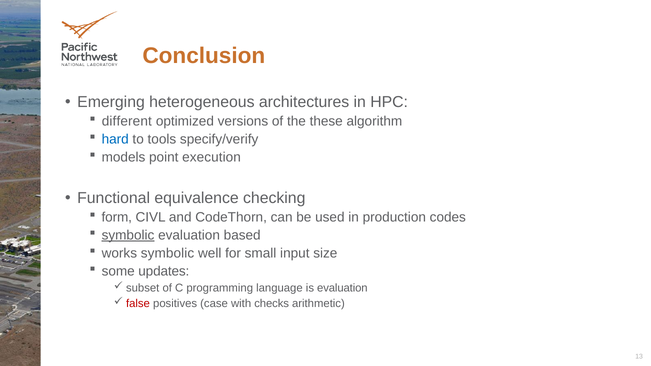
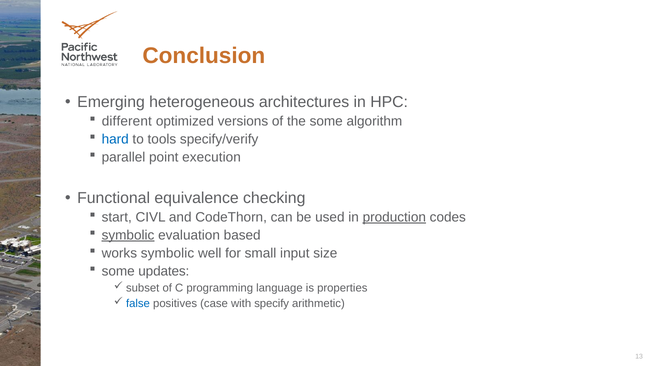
the these: these -> some
models: models -> parallel
form: form -> start
production underline: none -> present
is evaluation: evaluation -> properties
false colour: red -> blue
checks: checks -> specify
